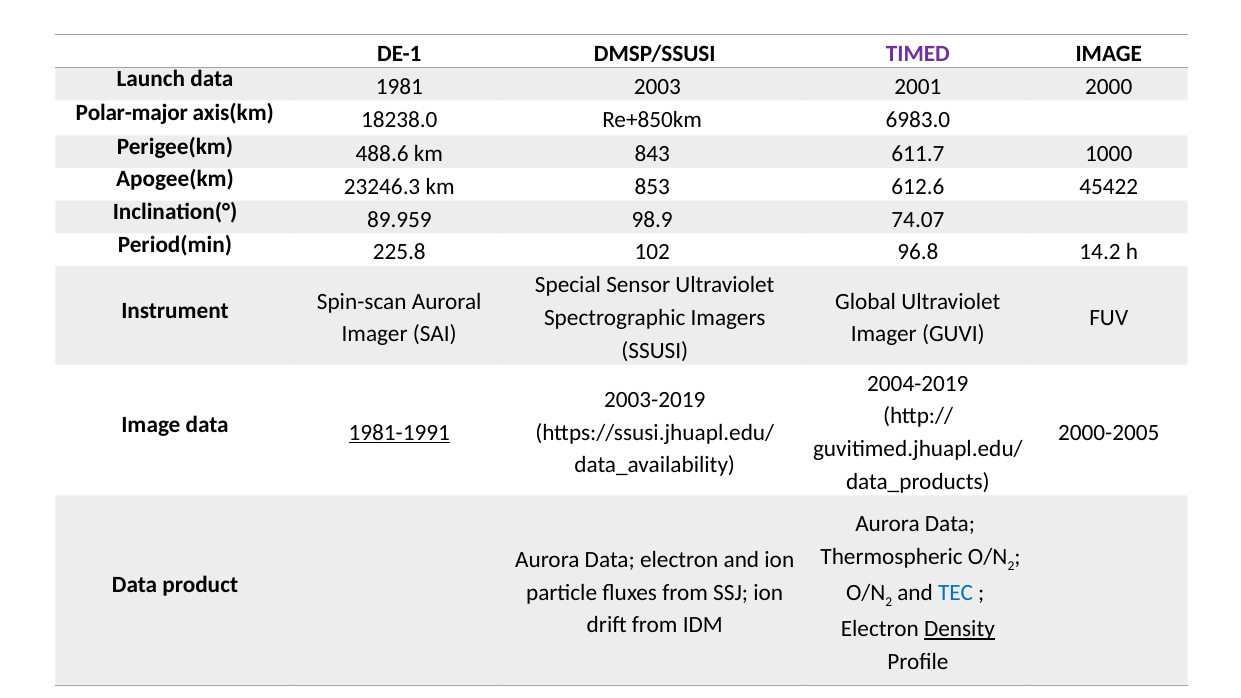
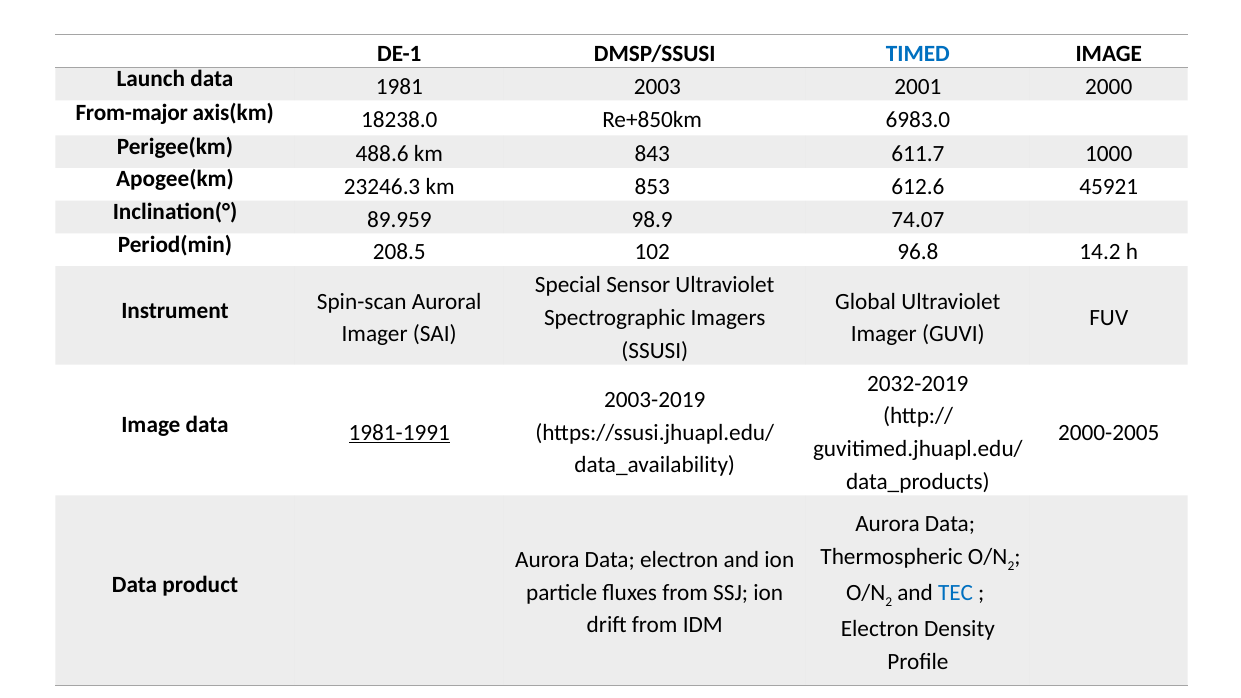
TIMED colour: purple -> blue
Polar-major: Polar-major -> From-major
45422: 45422 -> 45921
225.8: 225.8 -> 208.5
2004-2019: 2004-2019 -> 2032-2019
Density underline: present -> none
